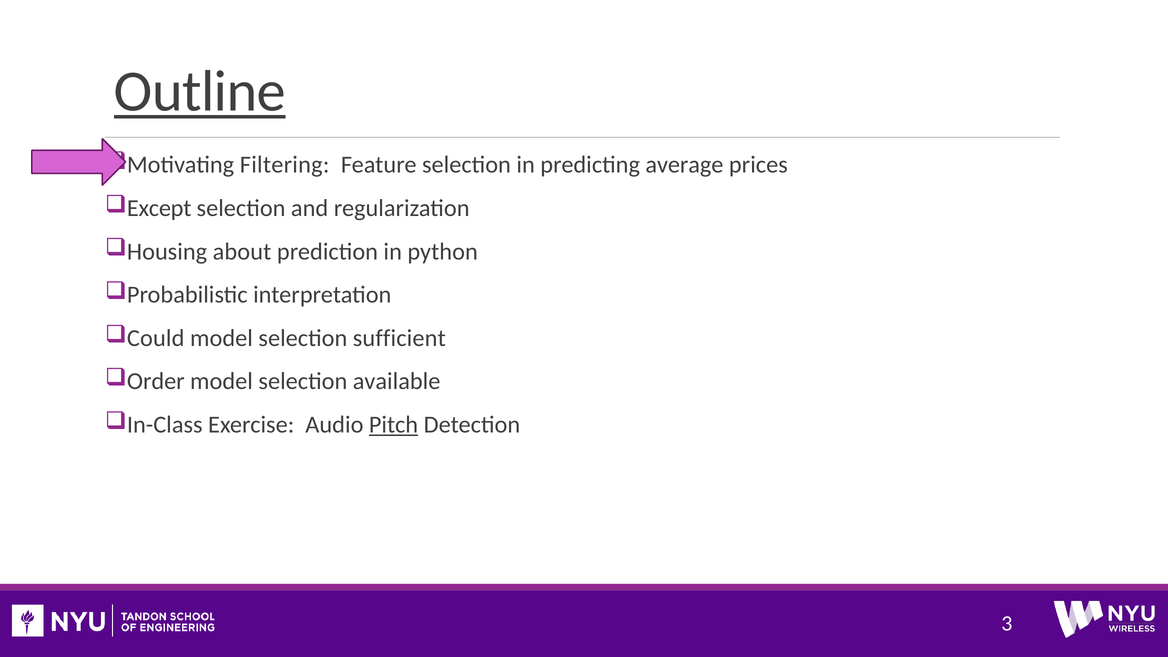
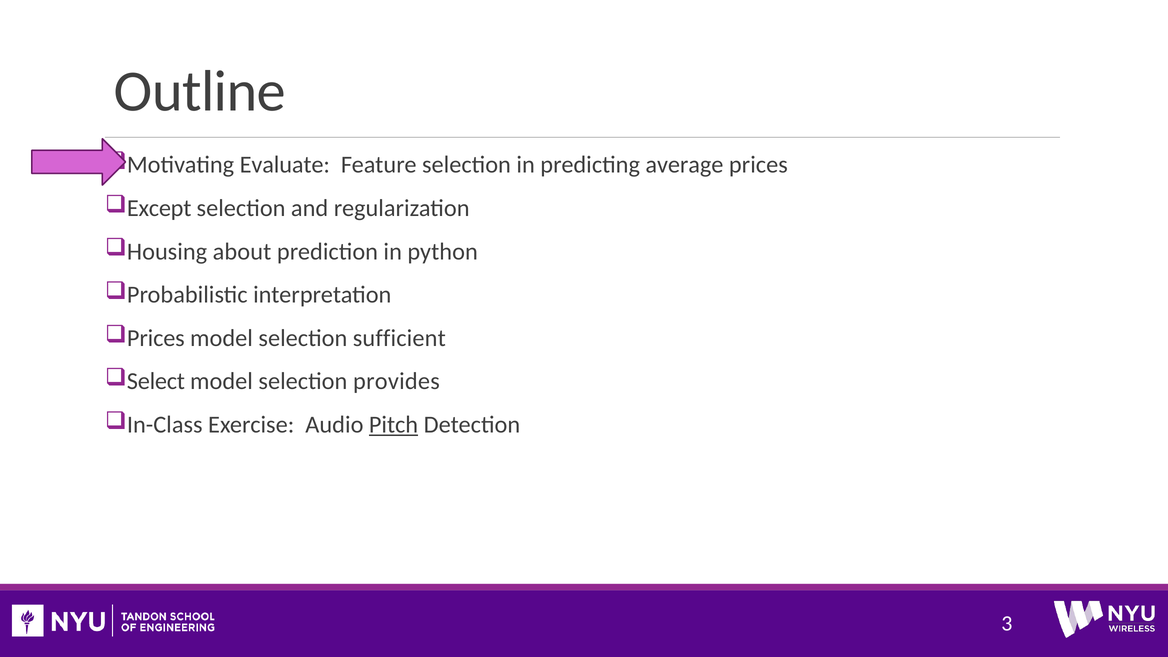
Outline underline: present -> none
Filtering: Filtering -> Evaluate
Could at (156, 338): Could -> Prices
Order: Order -> Select
available: available -> provides
